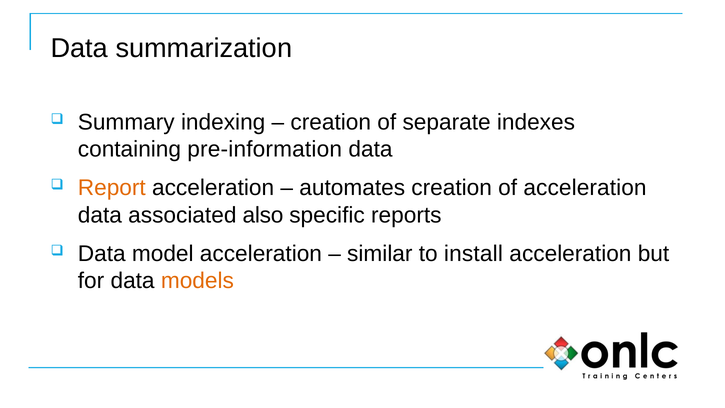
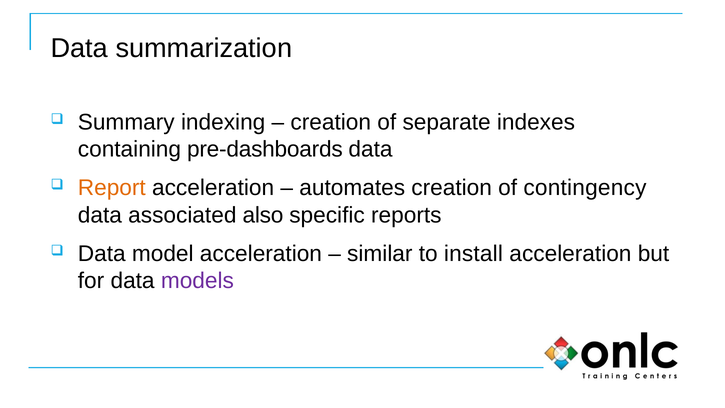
pre-information: pre-information -> pre-dashboards
of acceleration: acceleration -> contingency
models colour: orange -> purple
